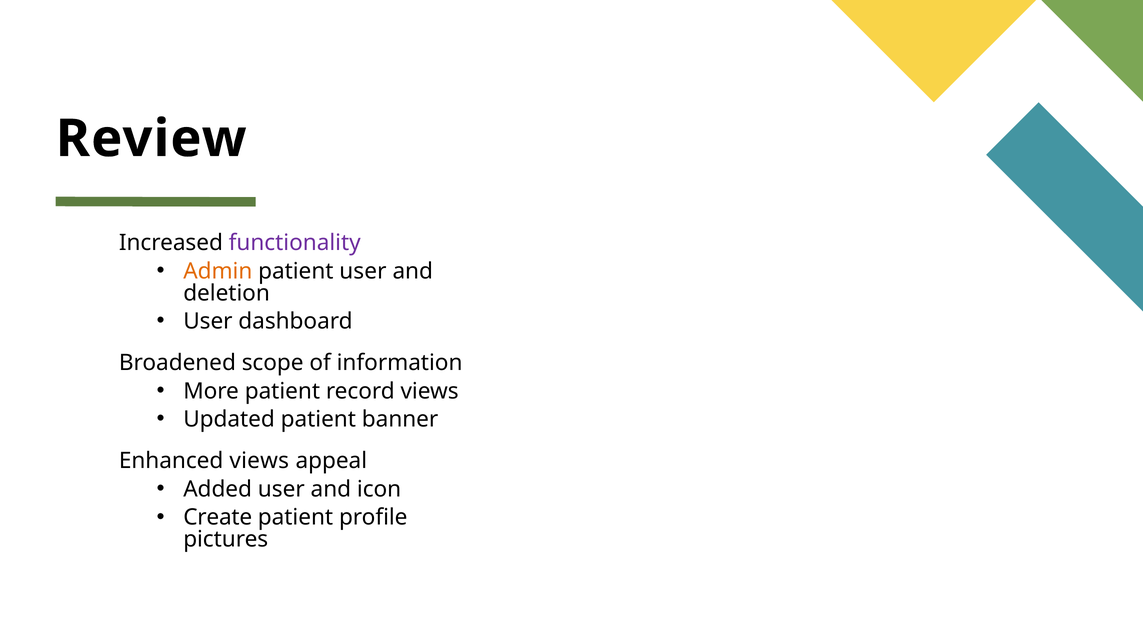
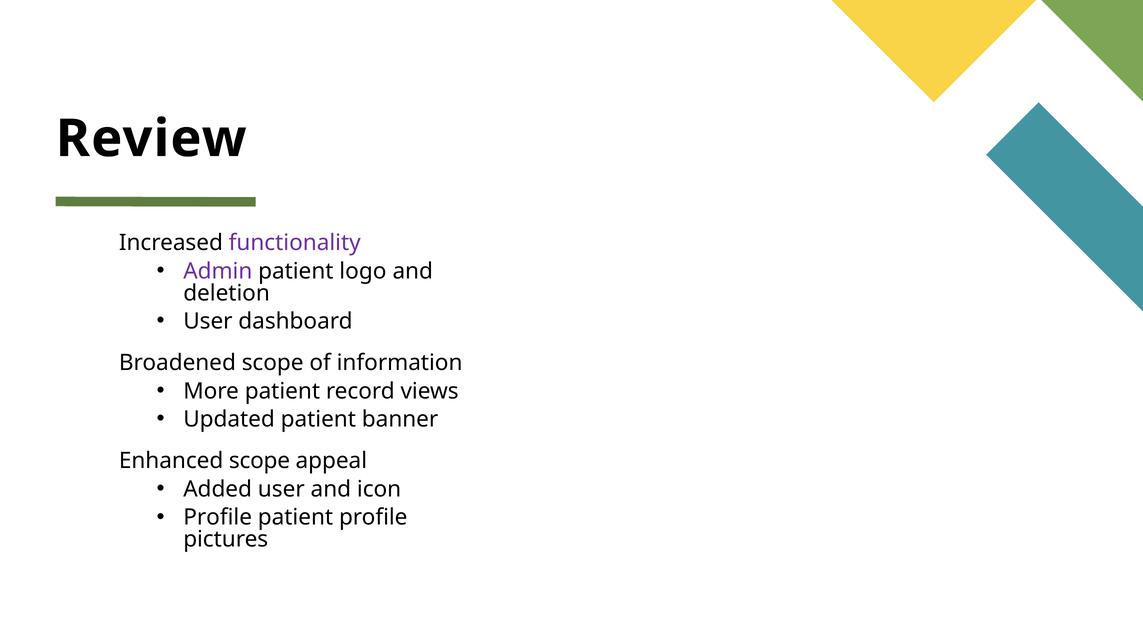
Admin colour: orange -> purple
patient user: user -> logo
Enhanced views: views -> scope
Create at (218, 517): Create -> Profile
